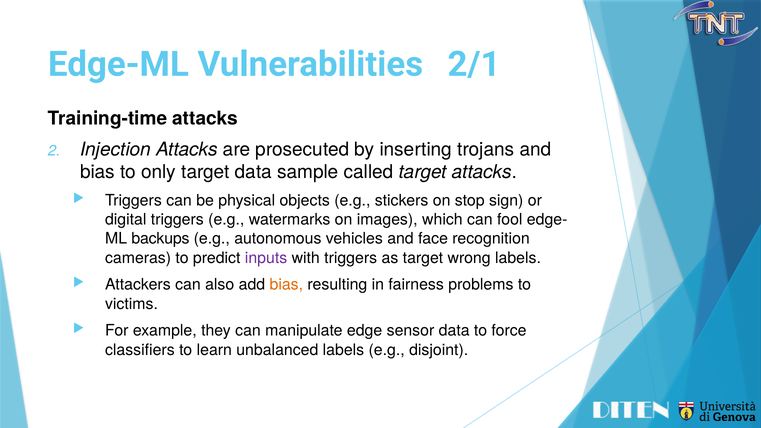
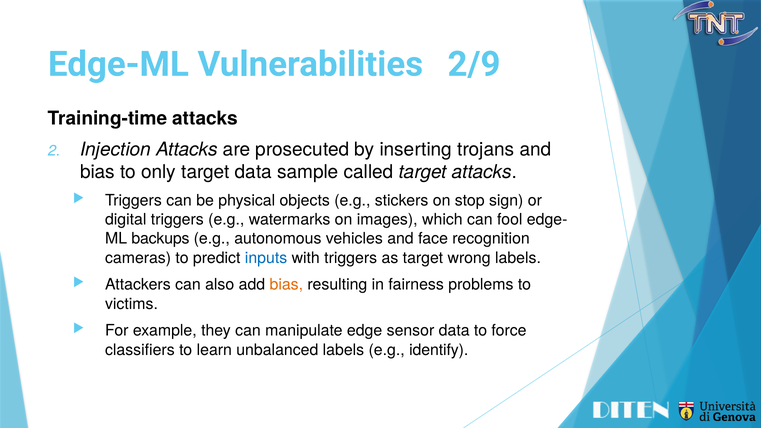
2/1: 2/1 -> 2/9
inputs colour: purple -> blue
disjoint: disjoint -> identify
